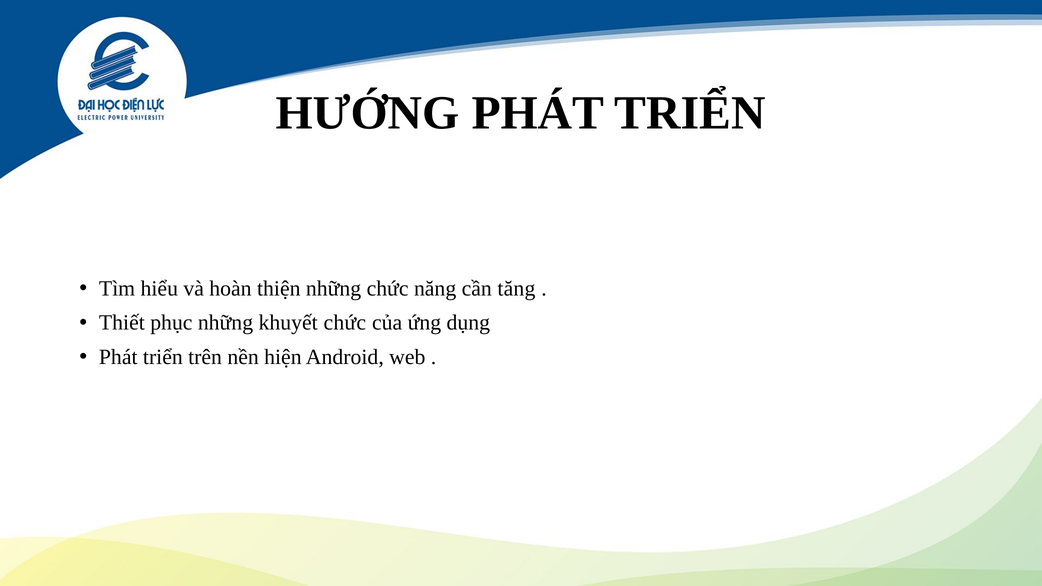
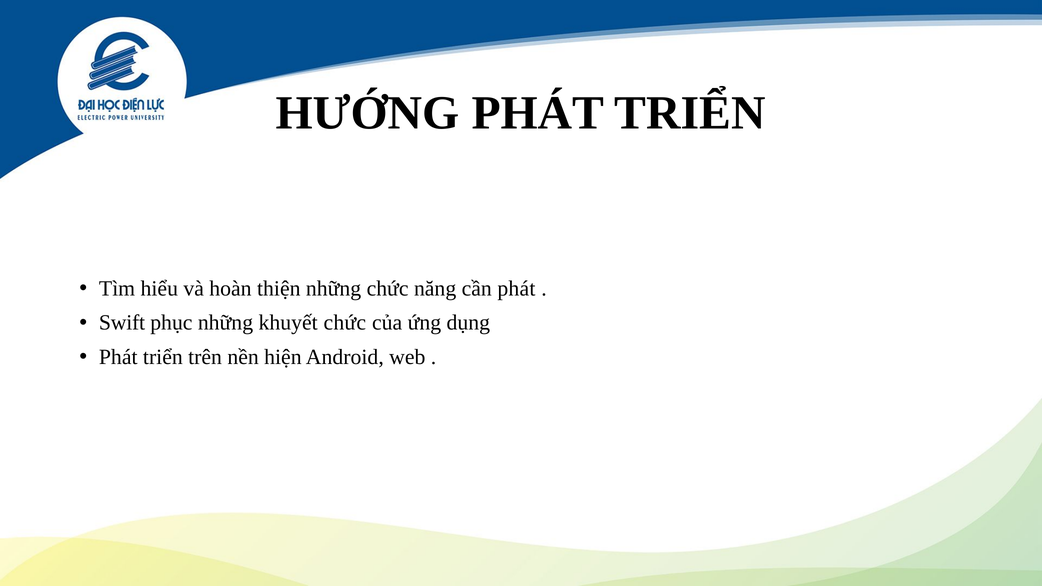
cần tăng: tăng -> phát
Thiết: Thiết -> Swift
